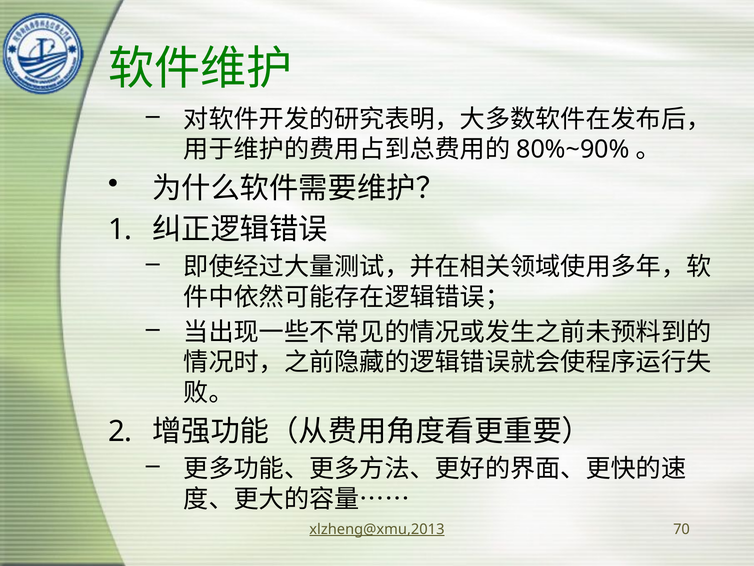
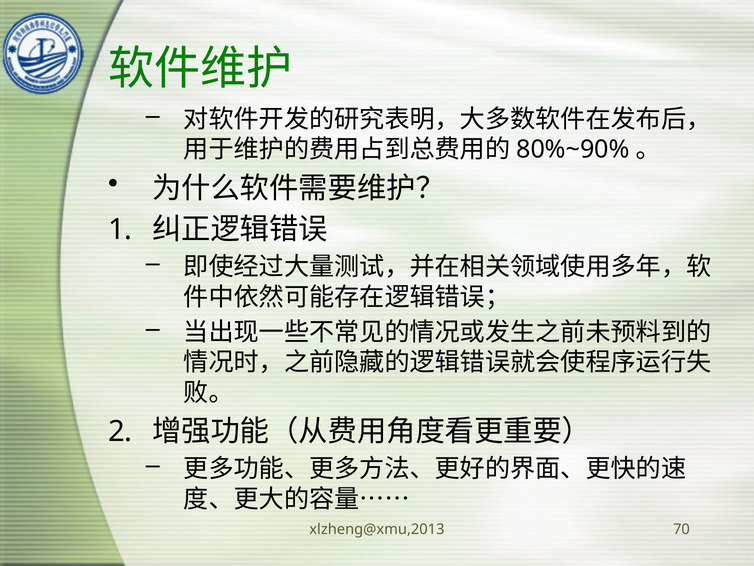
xlzheng@xmu,2013 underline: present -> none
